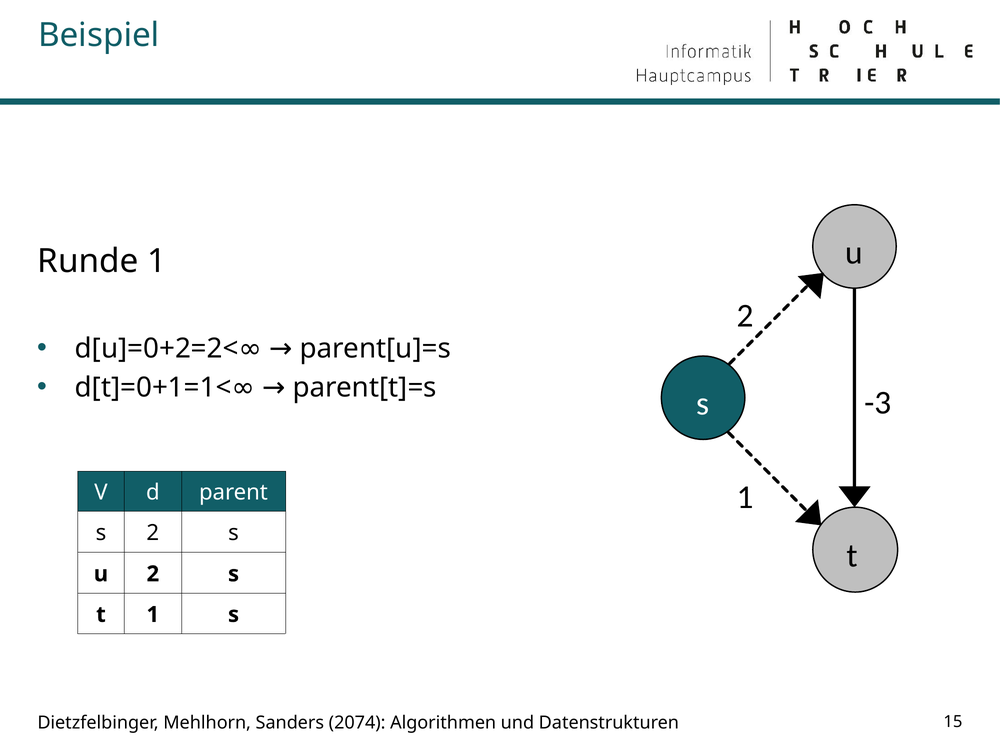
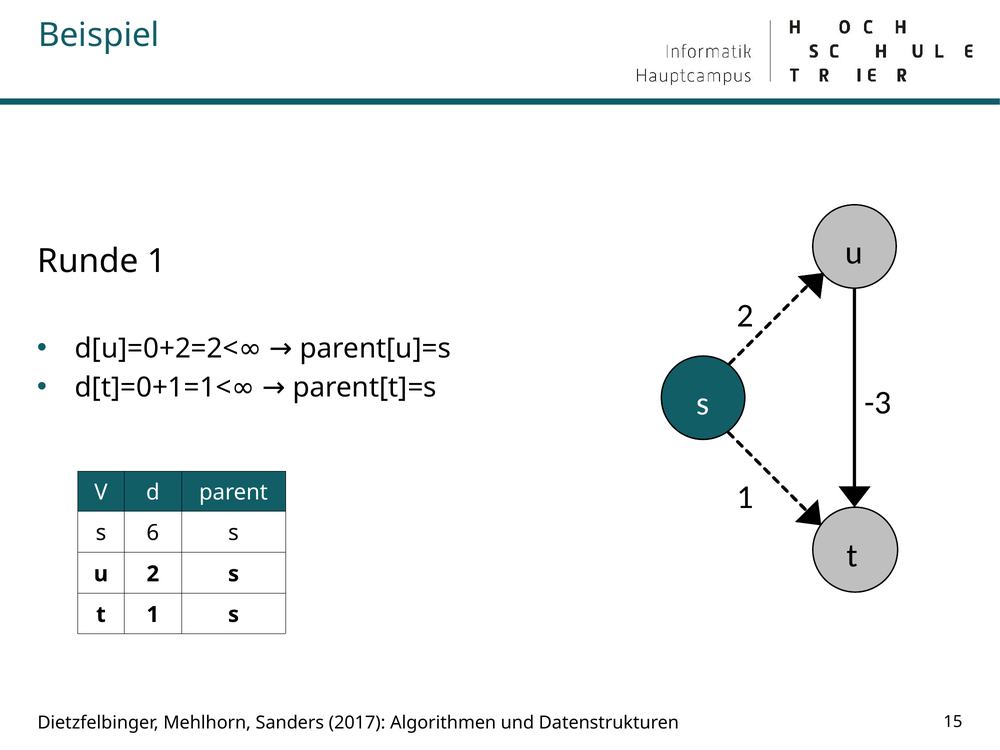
s 2: 2 -> 6
2074: 2074 -> 2017
